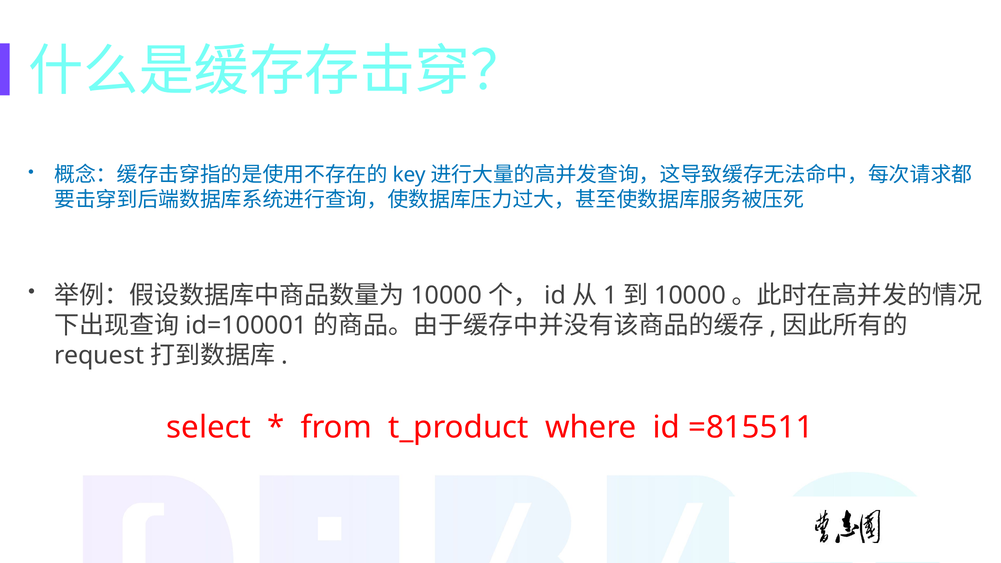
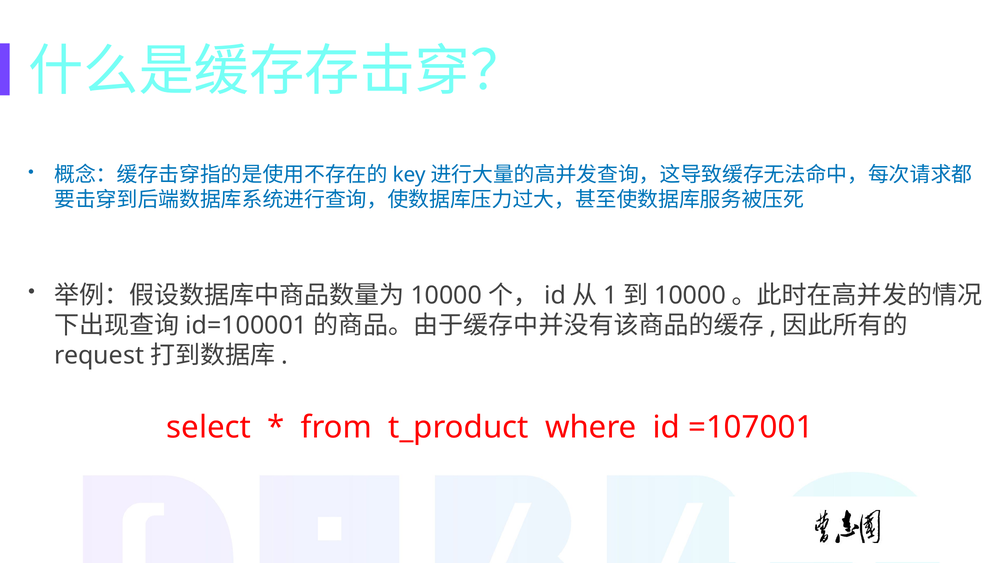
=815511: =815511 -> =107001
